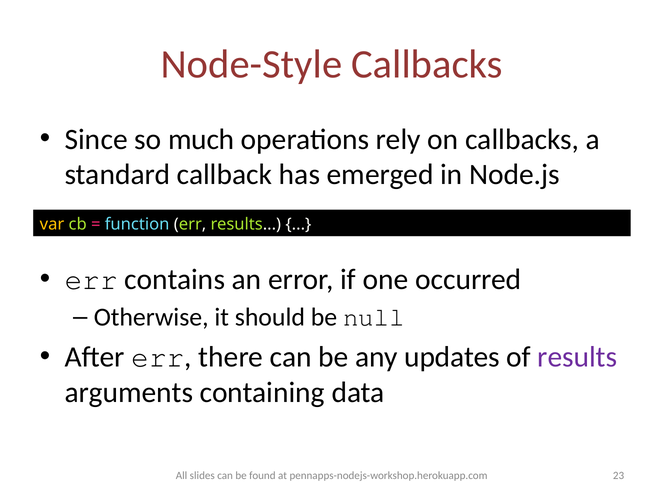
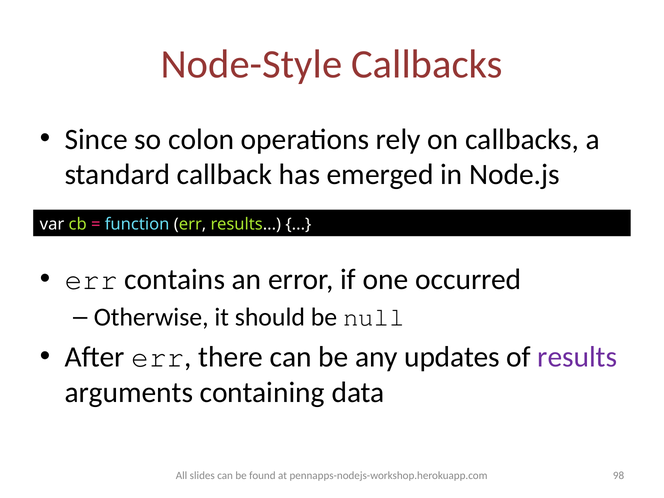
much: much -> colon
var colour: yellow -> white
23: 23 -> 98
